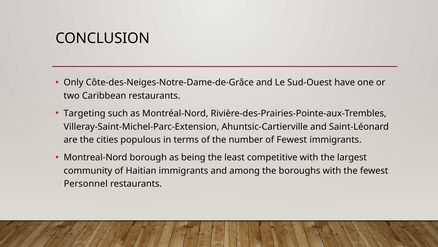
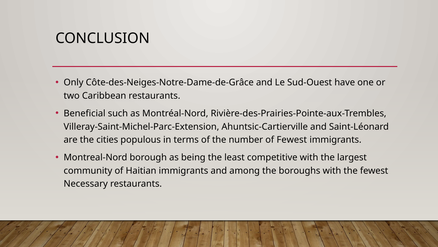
Targeting: Targeting -> Beneficial
Personnel: Personnel -> Necessary
